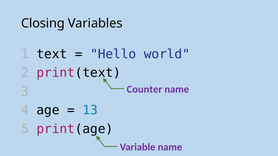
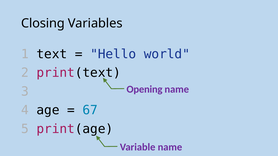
Counter: Counter -> Opening
13: 13 -> 67
